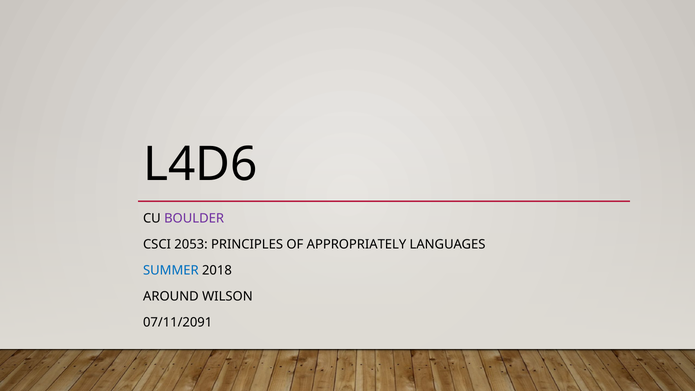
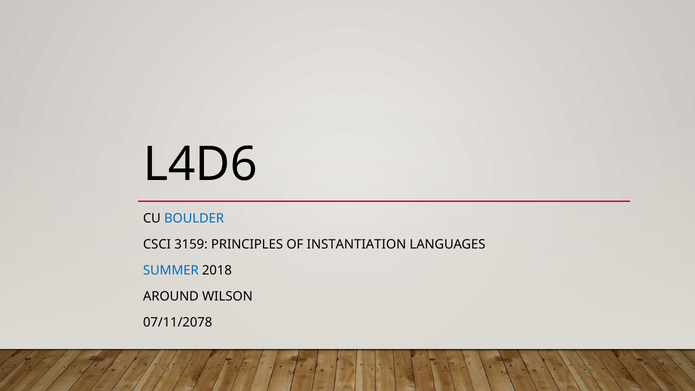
BOULDER colour: purple -> blue
2053: 2053 -> 3159
APPROPRIATELY: APPROPRIATELY -> INSTANTIATION
07/11/2091: 07/11/2091 -> 07/11/2078
